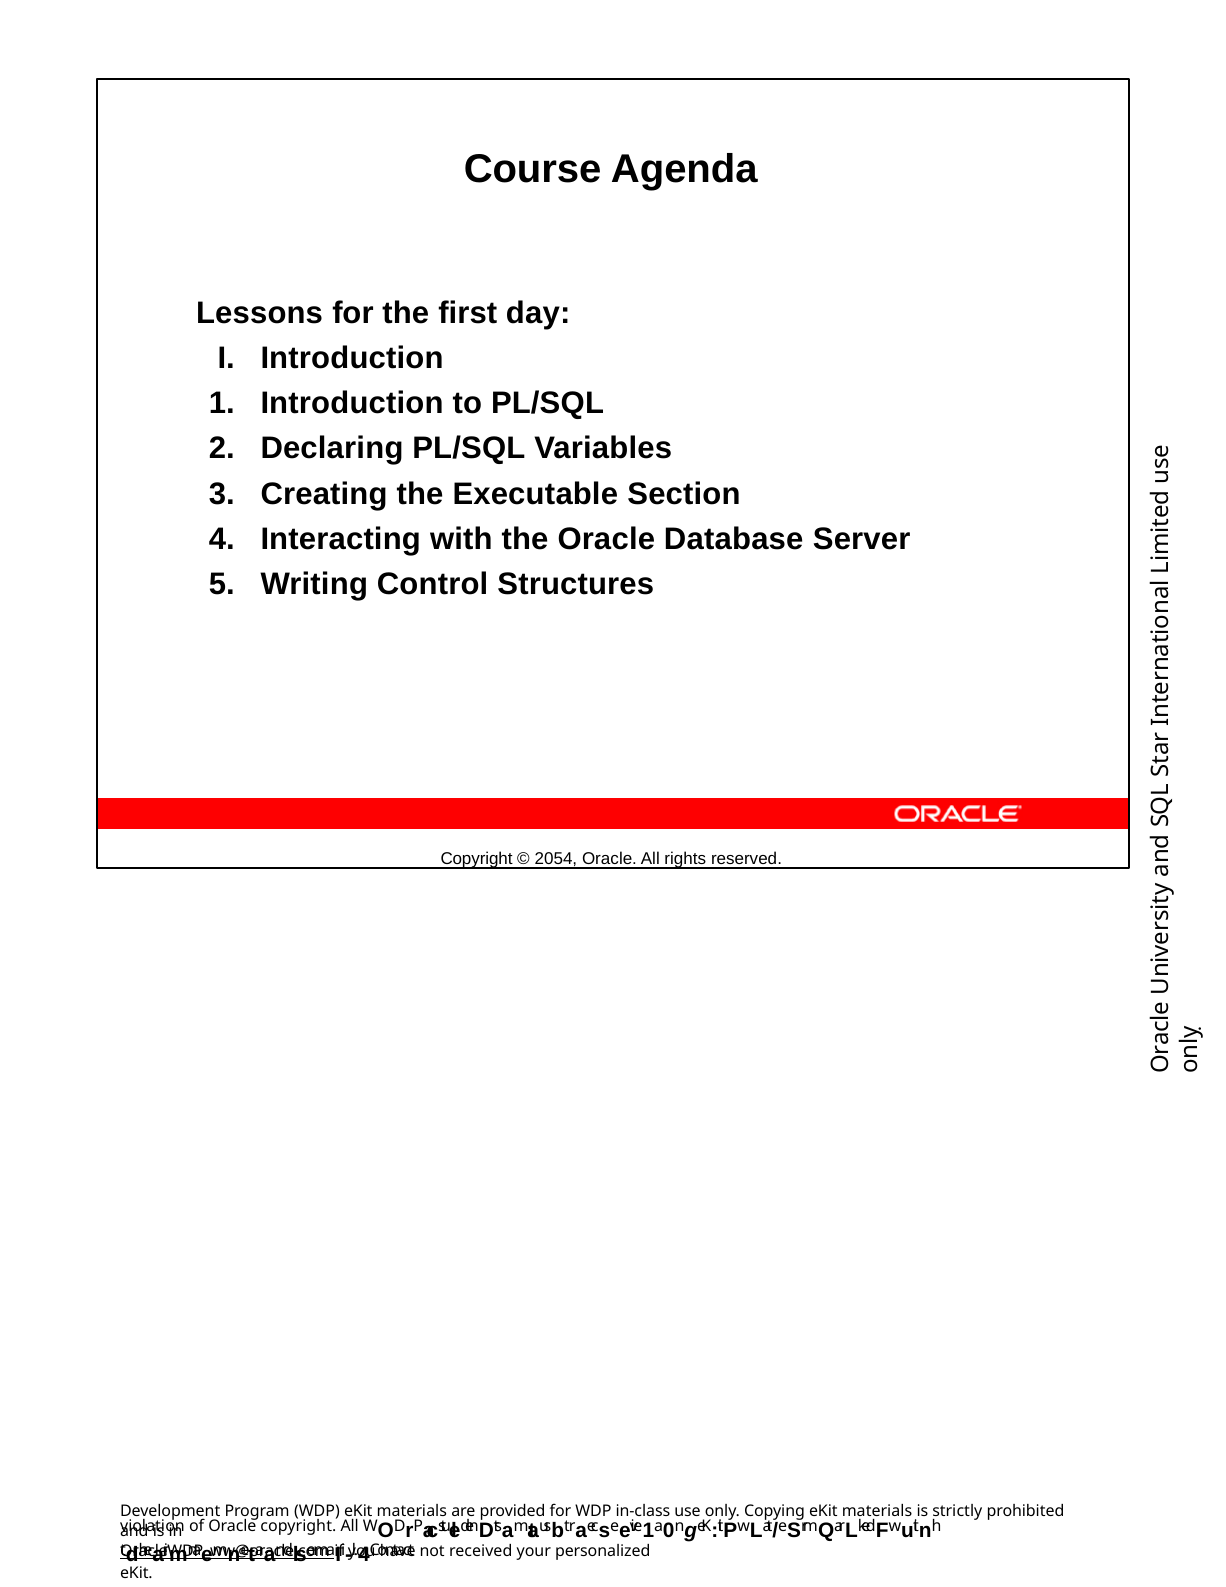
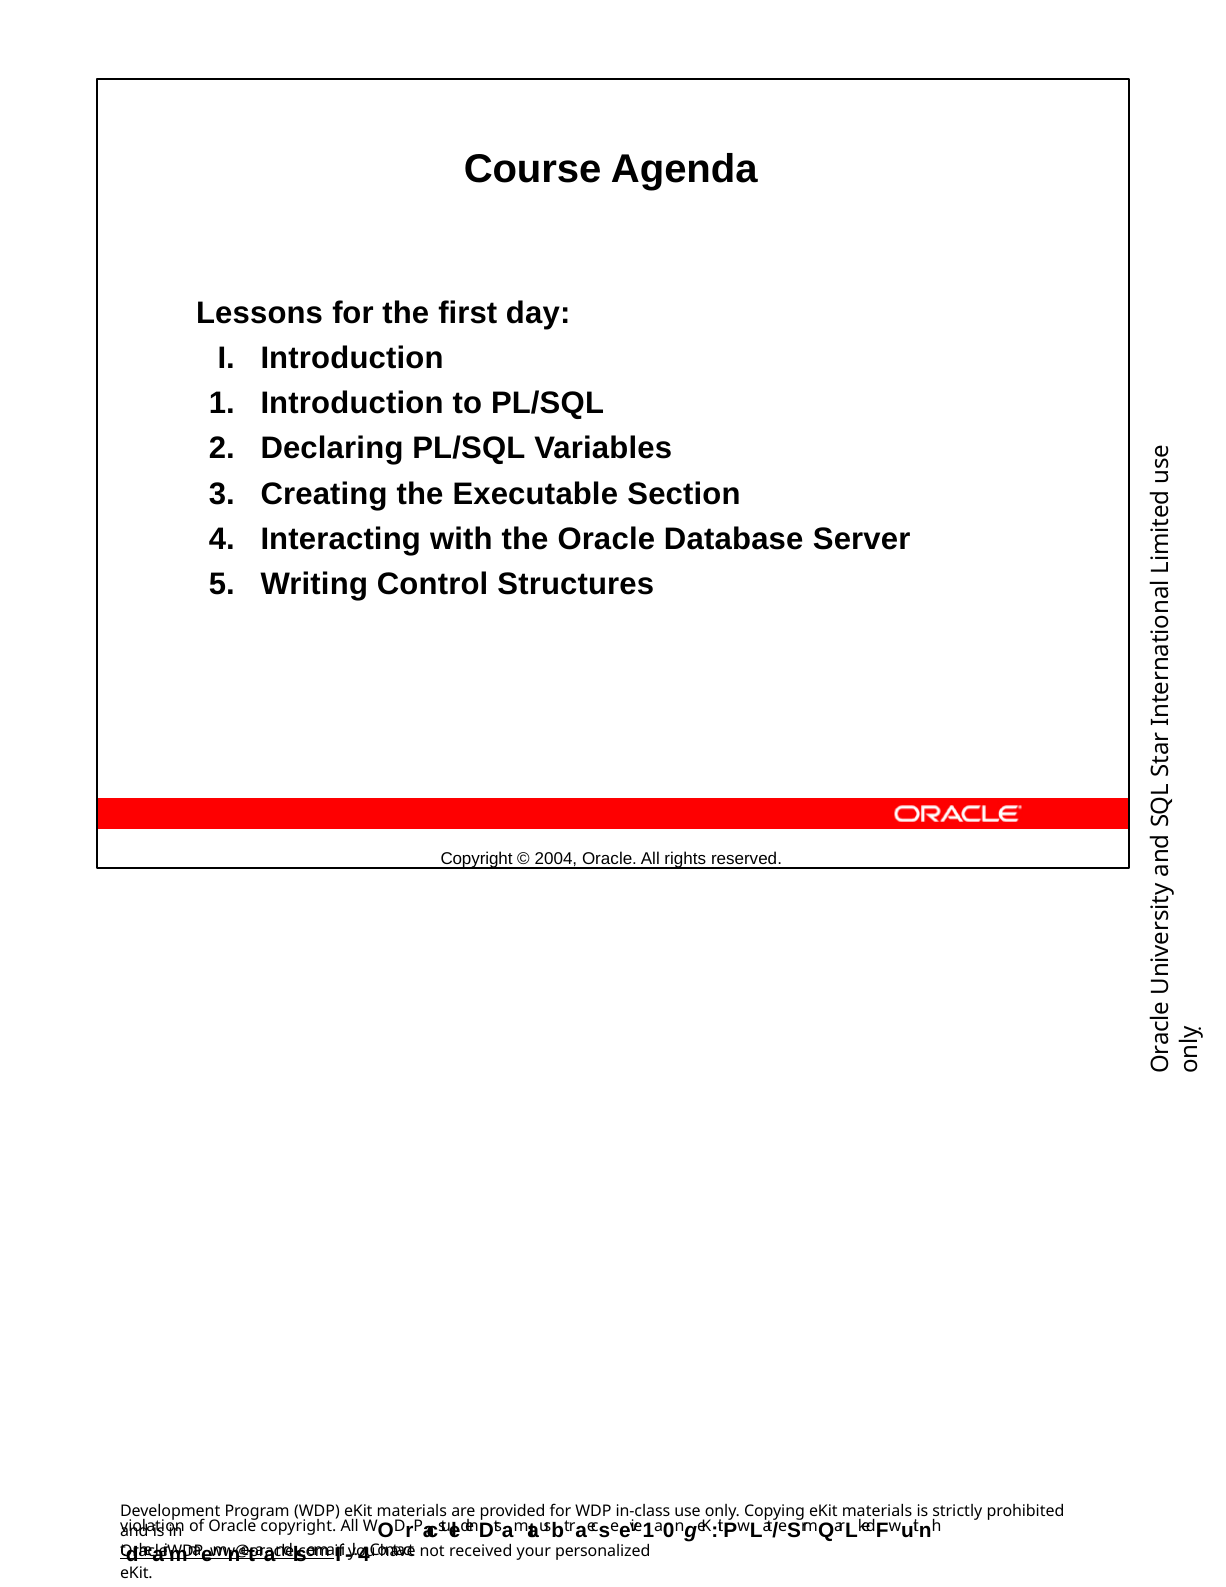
2054: 2054 -> 2004
